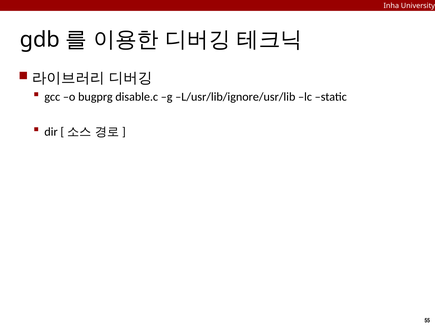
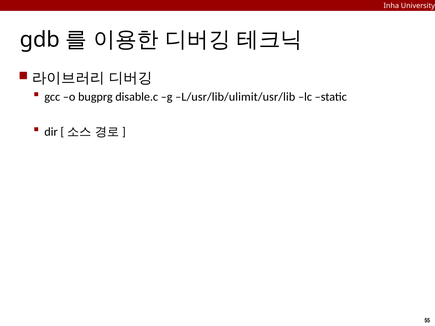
L/usr/lib/ignore/usr/lib: L/usr/lib/ignore/usr/lib -> L/usr/lib/ulimit/usr/lib
